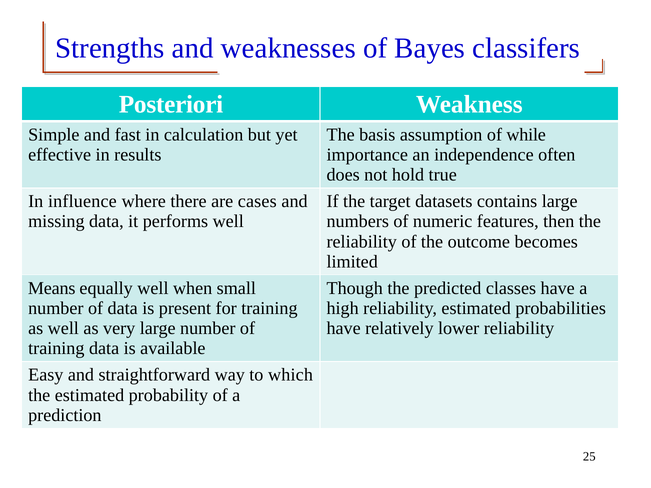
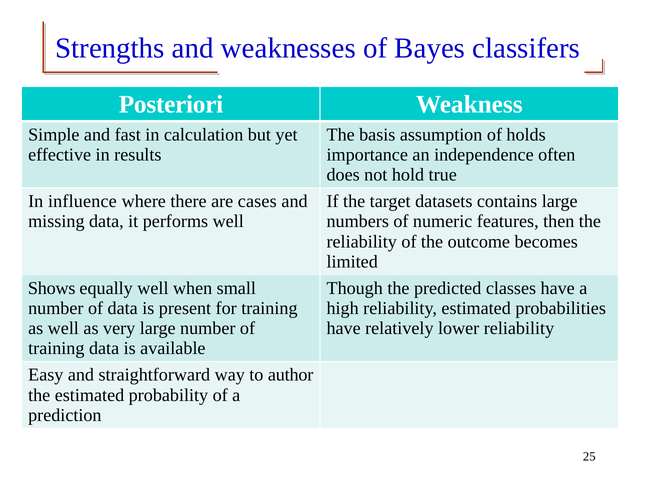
while: while -> holds
Means: Means -> Shows
which: which -> author
